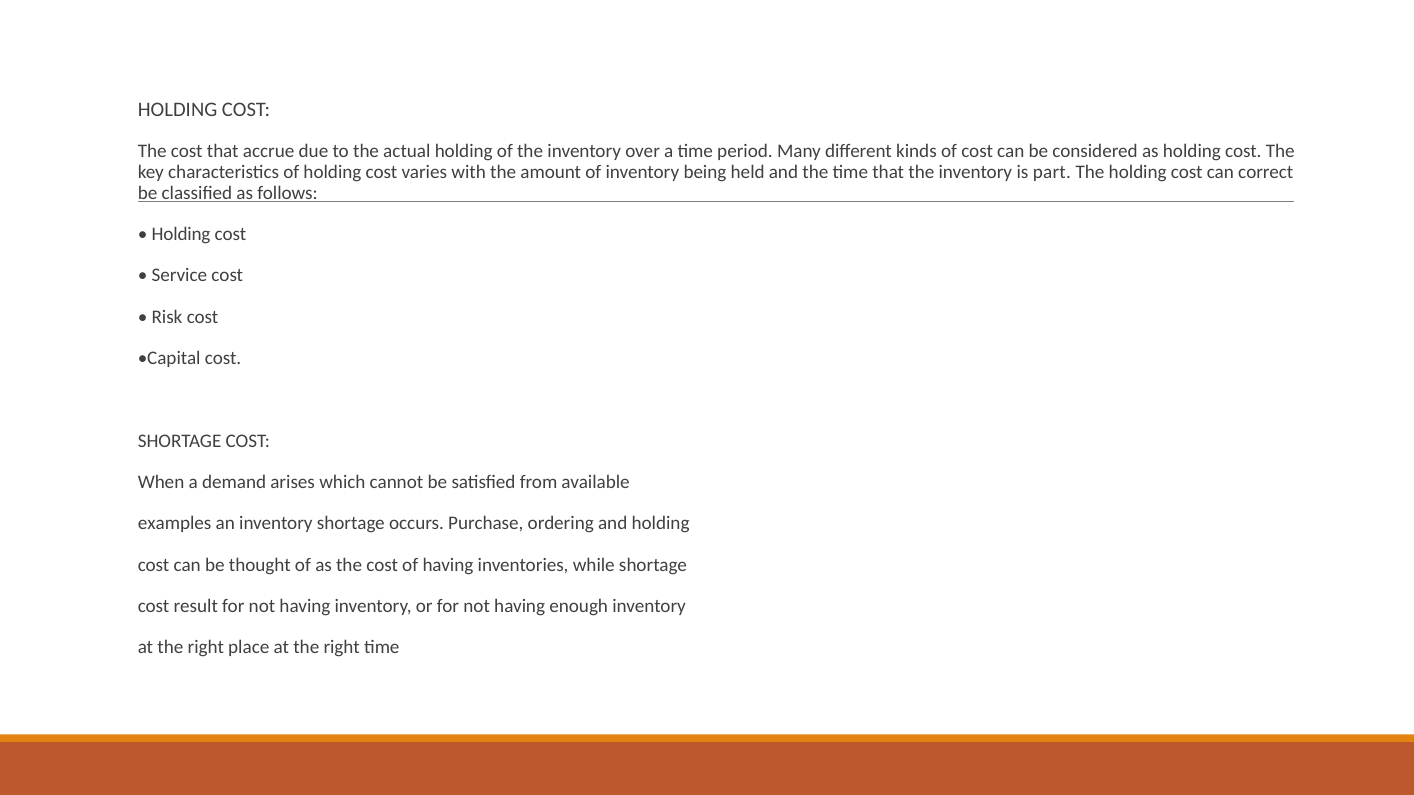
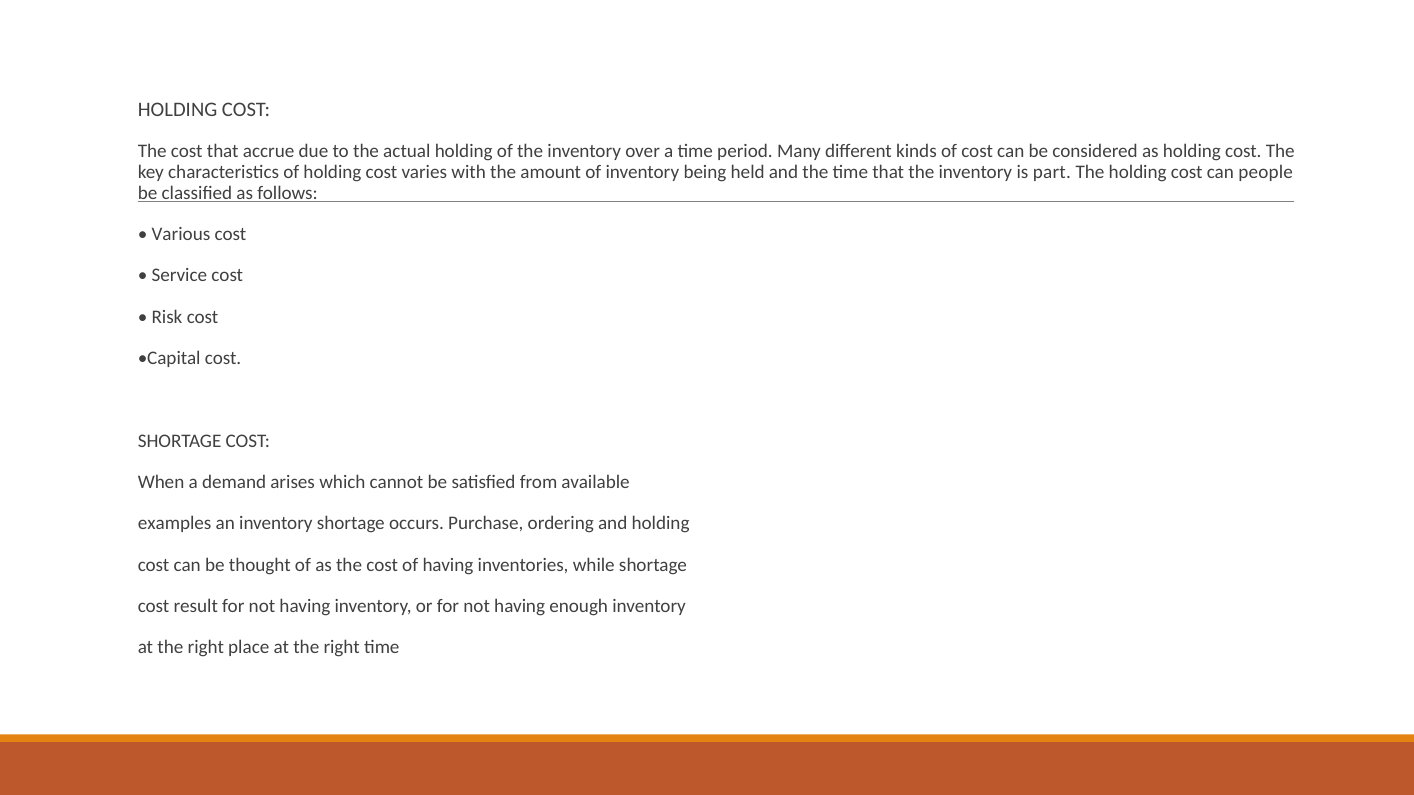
correct: correct -> people
Holding at (181, 234): Holding -> Various
